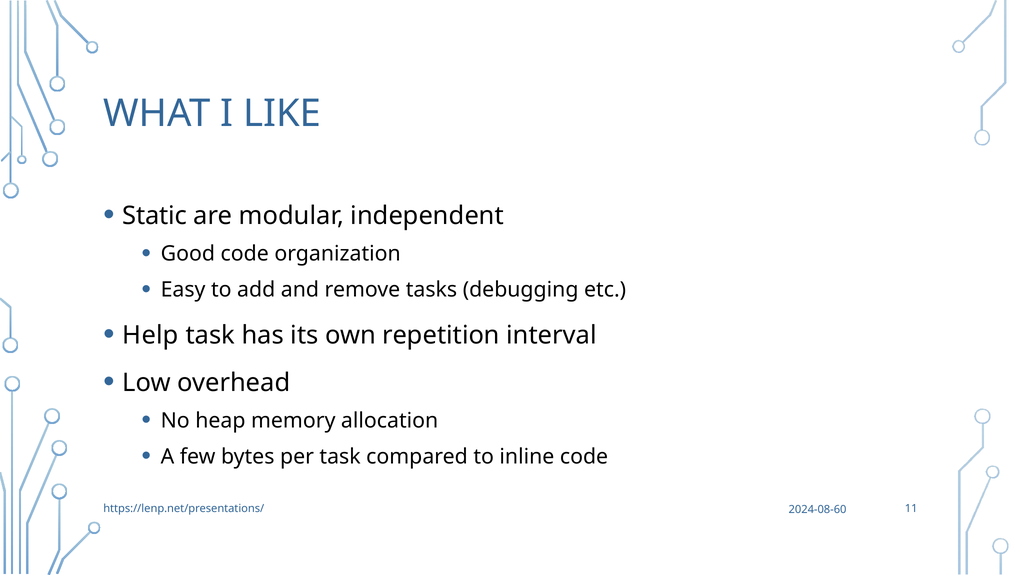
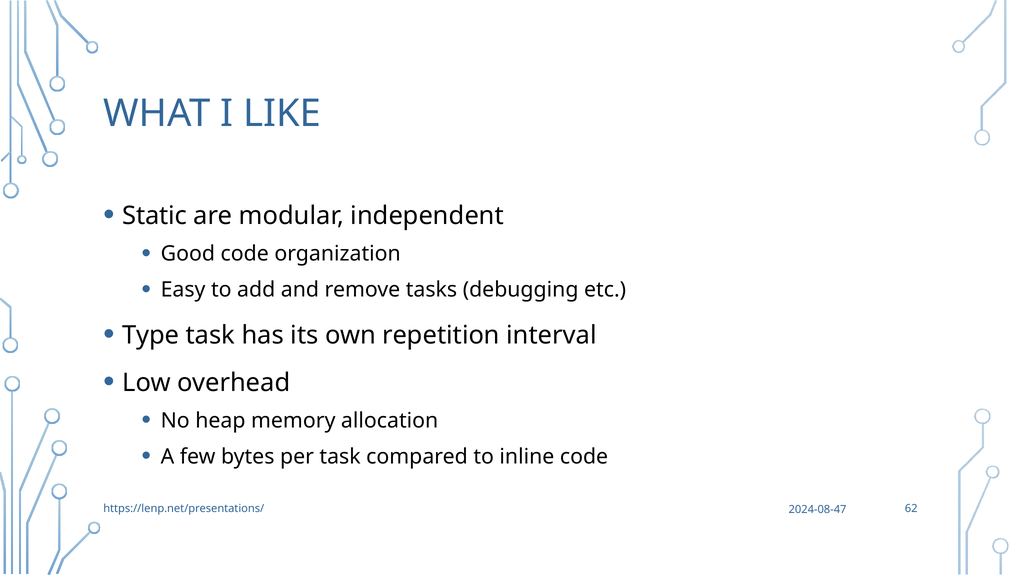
Help: Help -> Type
11: 11 -> 62
2024-08-60: 2024-08-60 -> 2024-08-47
